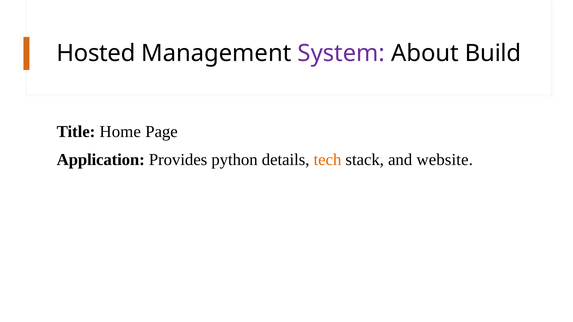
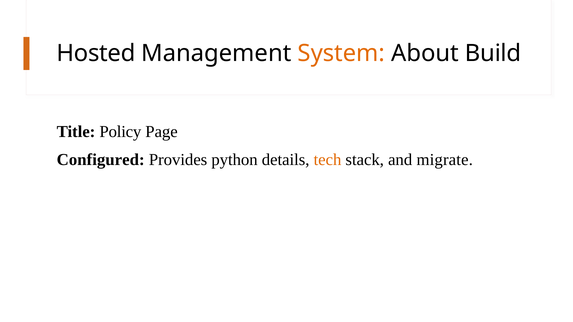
System colour: purple -> orange
Home: Home -> Policy
Application: Application -> Configured
website: website -> migrate
